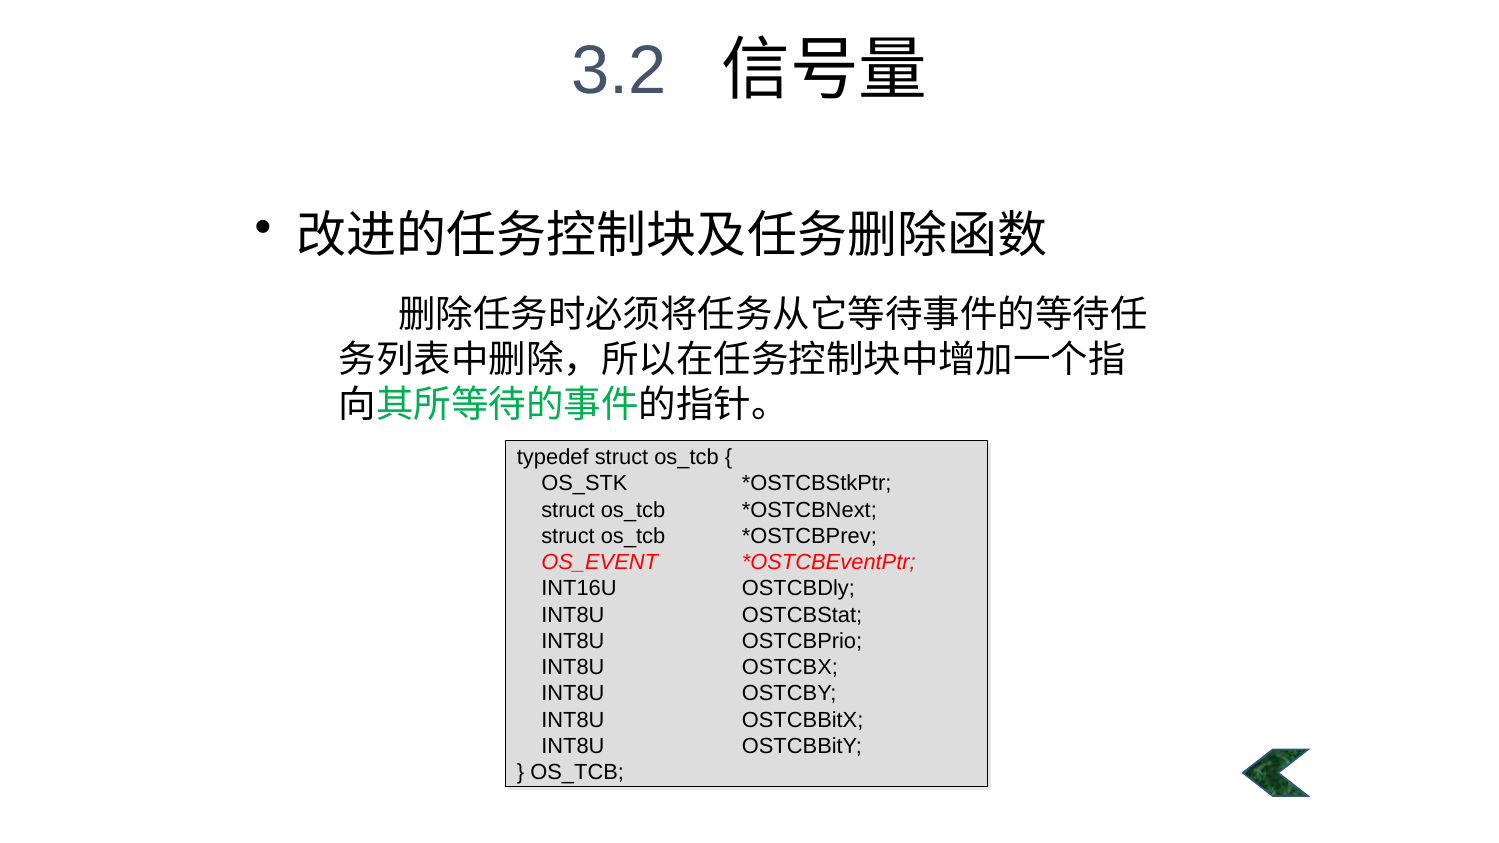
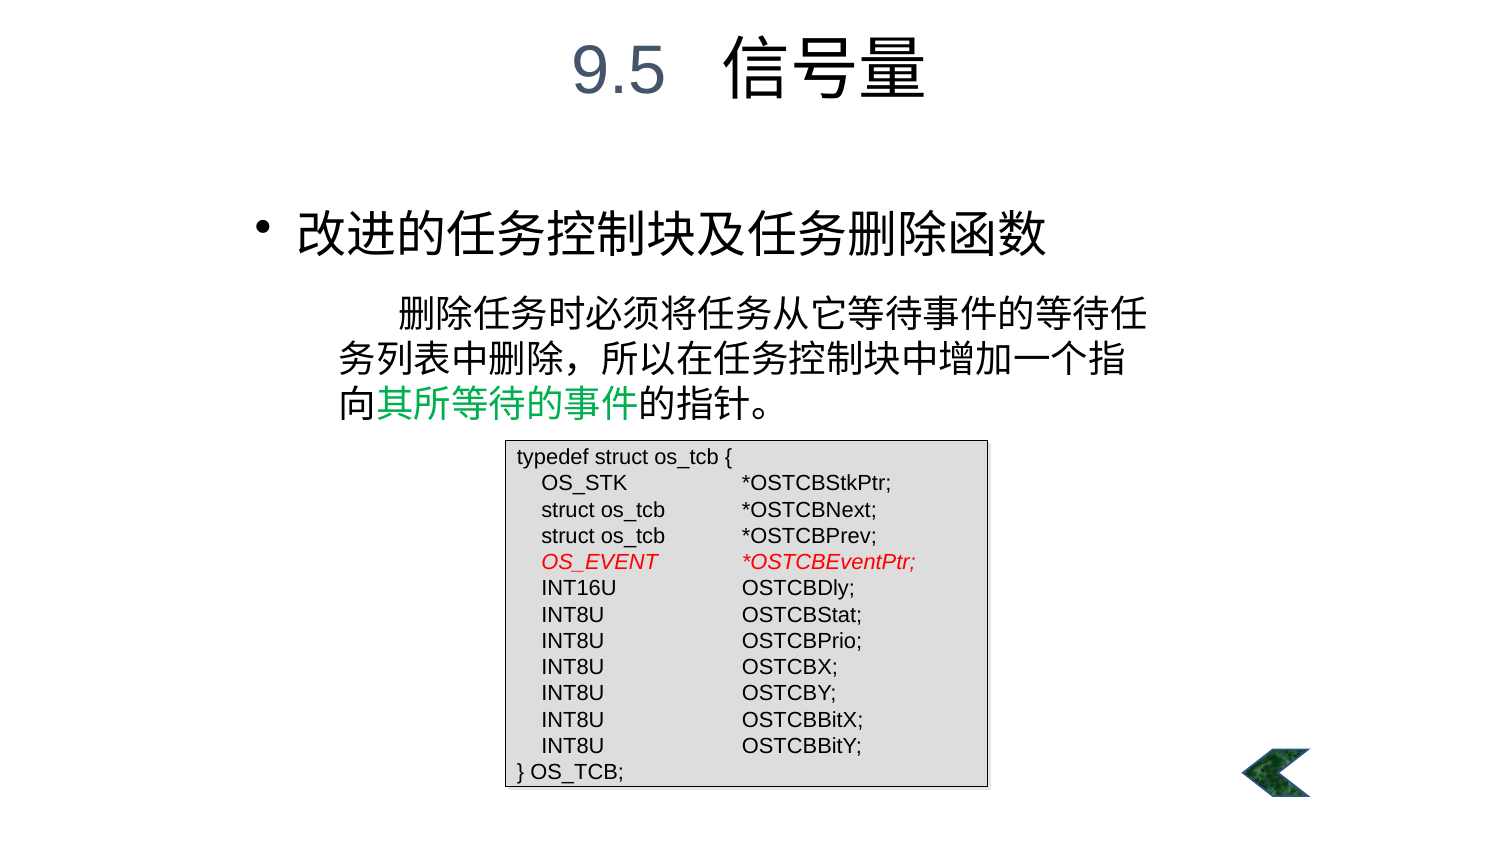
3.2: 3.2 -> 9.5
